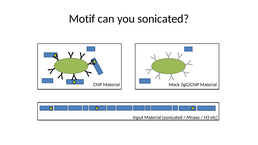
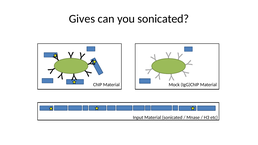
Motif: Motif -> Gives
